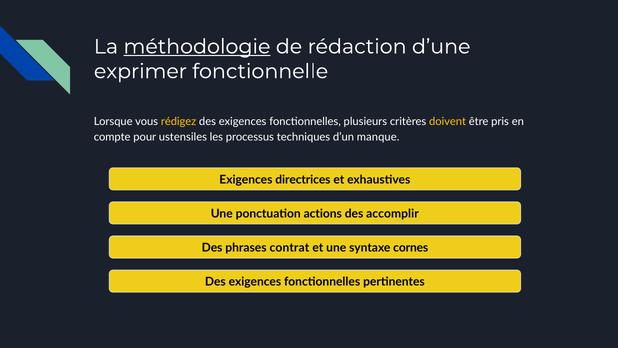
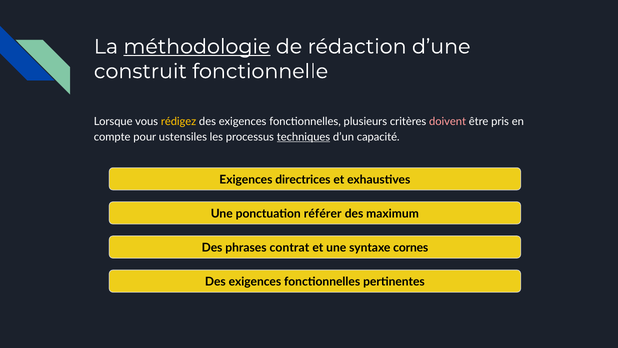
exprimer: exprimer -> construit
doivent colour: yellow -> pink
techniques underline: none -> present
manque: manque -> capacité
actions: actions -> référer
accomplir: accomplir -> maximum
